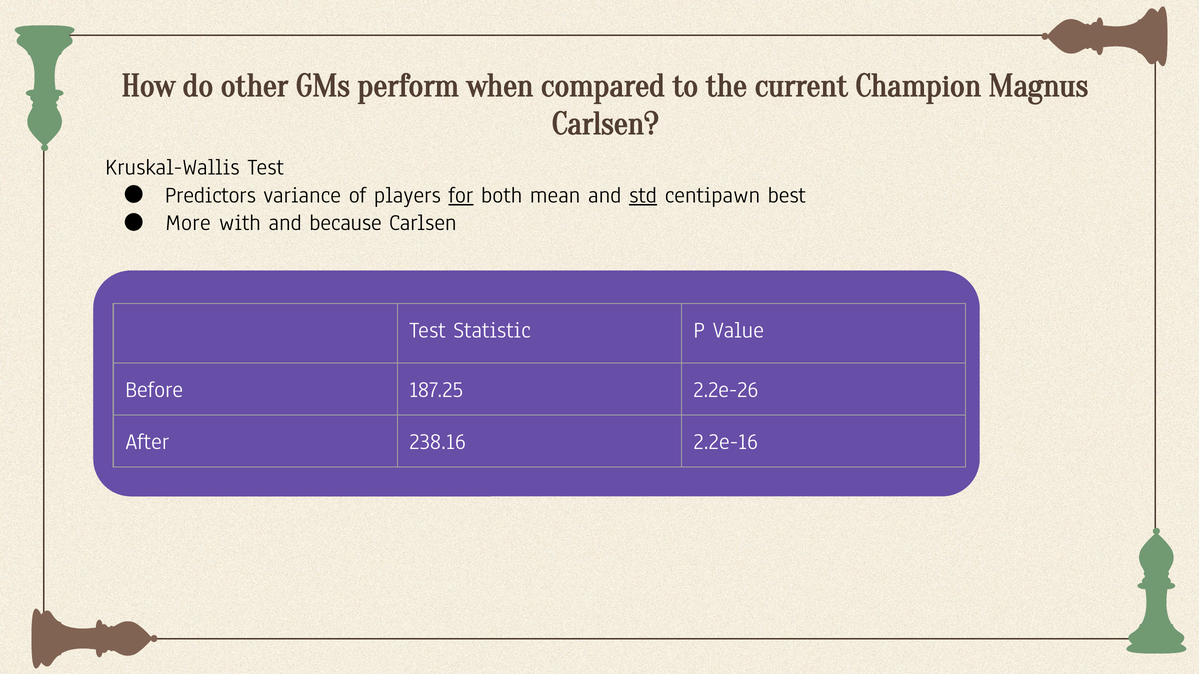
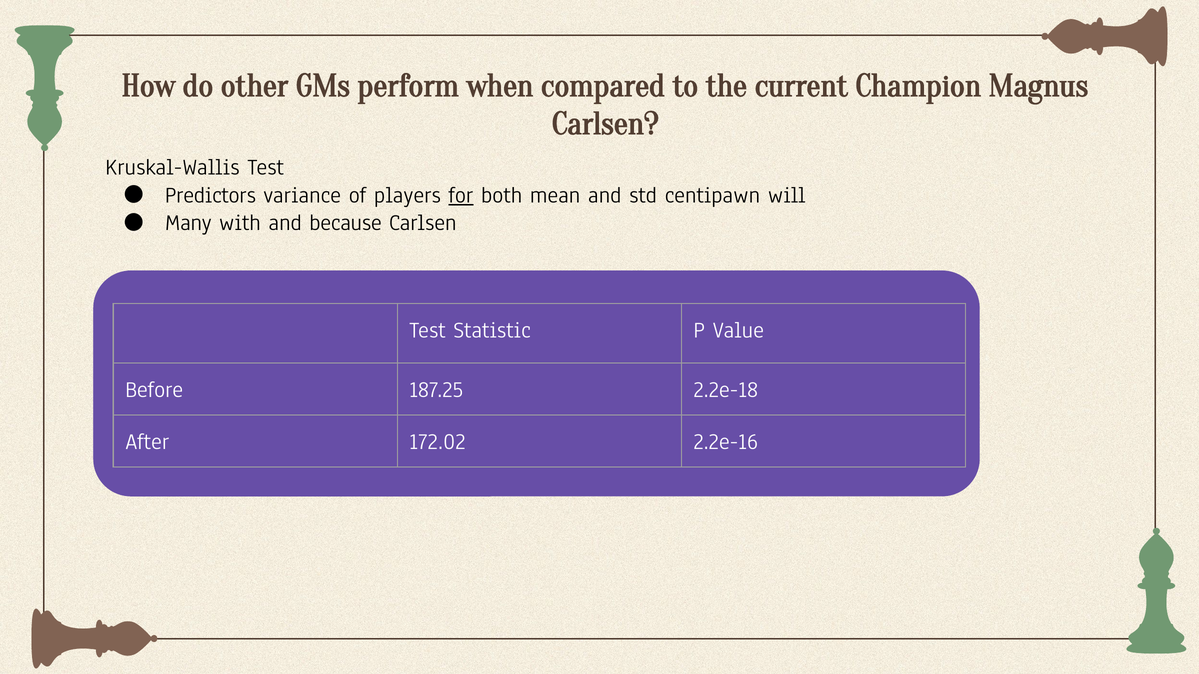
std underline: present -> none
best: best -> will
More: More -> Many
2.2e-26: 2.2e-26 -> 2.2e-18
238.16: 238.16 -> 172.02
